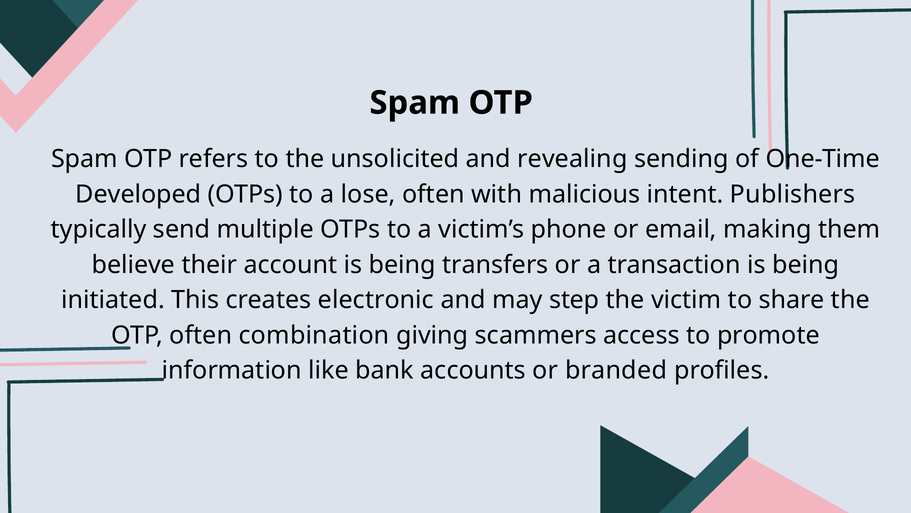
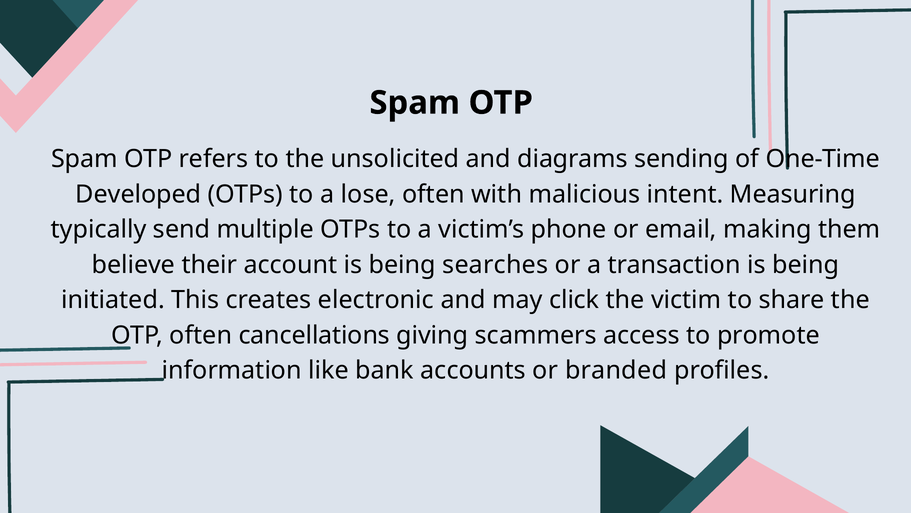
revealing: revealing -> diagrams
Publishers: Publishers -> Measuring
transfers: transfers -> searches
step: step -> click
combination: combination -> cancellations
